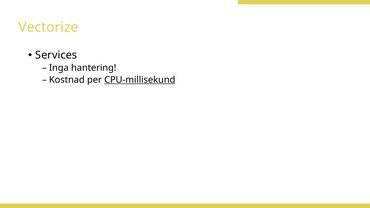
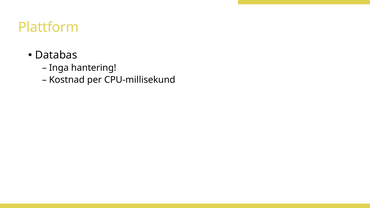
Vectorize: Vectorize -> Plattform
Services: Services -> Databas
CPU-millisekund underline: present -> none
